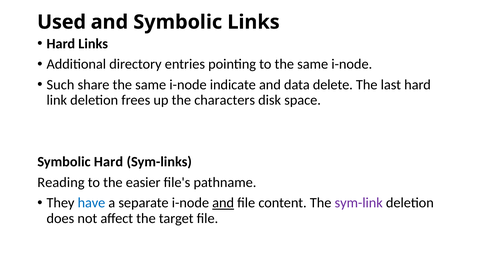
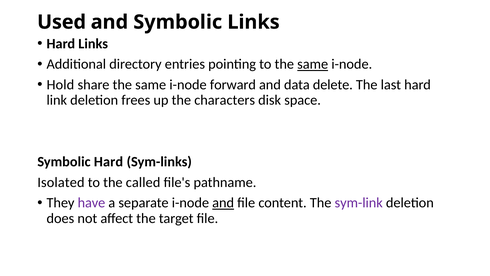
same at (313, 64) underline: none -> present
Such: Such -> Hold
indicate: indicate -> forward
Reading: Reading -> Isolated
easier: easier -> called
have colour: blue -> purple
